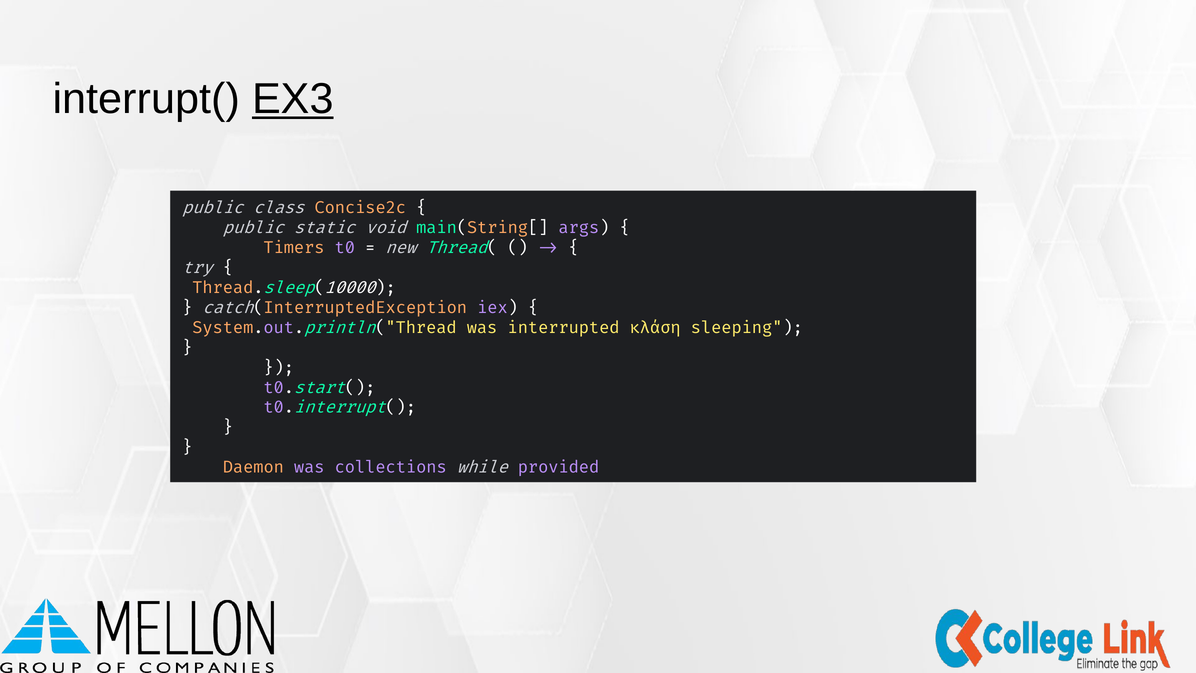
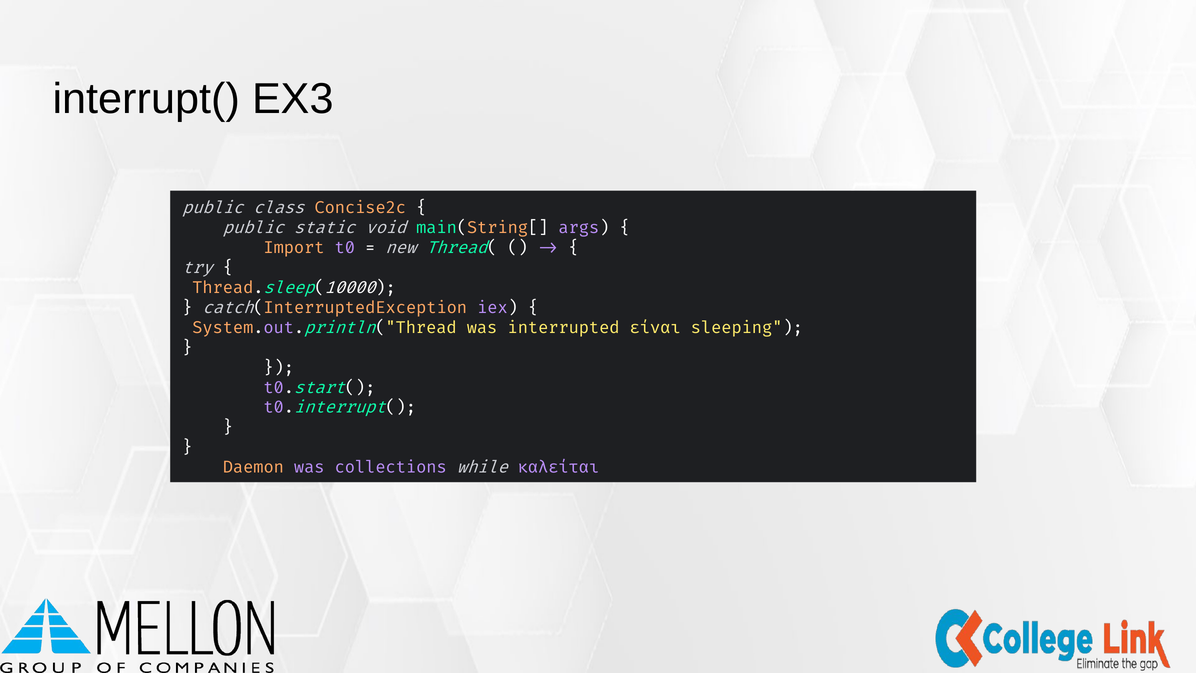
ΕΧ3 underline: present -> none
Timers: Timers -> Import
κλάση: κλάση -> είναι
provided: provided -> καλείται
